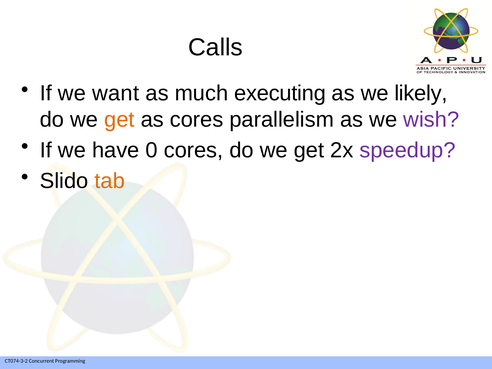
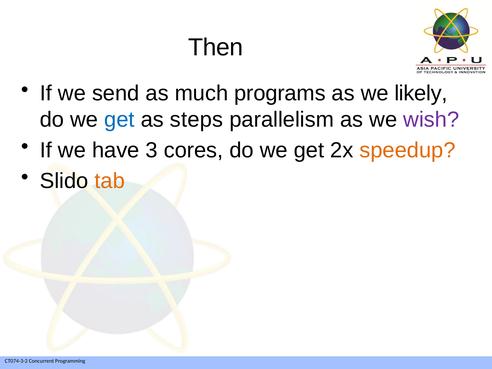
Calls: Calls -> Then
want: want -> send
executing: executing -> programs
get at (119, 120) colour: orange -> blue
as cores: cores -> steps
0: 0 -> 3
speedup colour: purple -> orange
